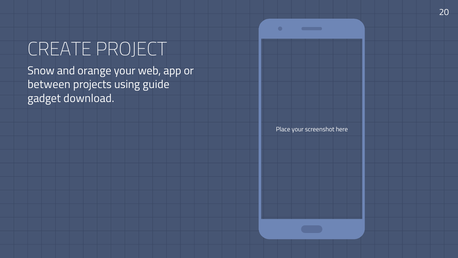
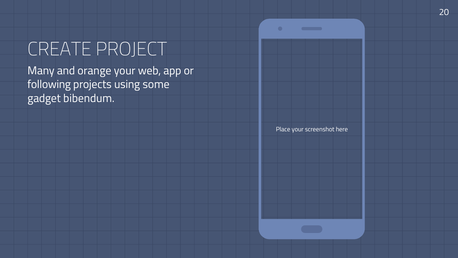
Snow: Snow -> Many
between: between -> following
guide: guide -> some
download: download -> bibendum
